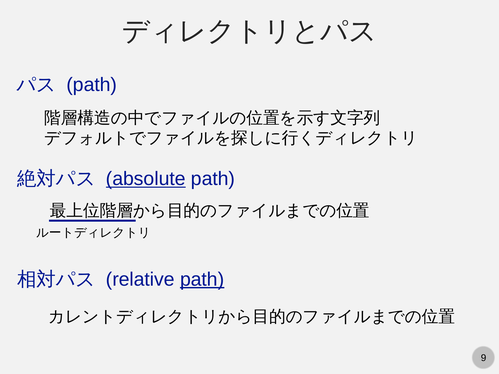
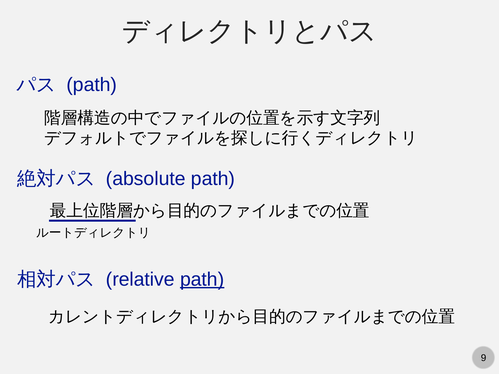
absolute underline: present -> none
